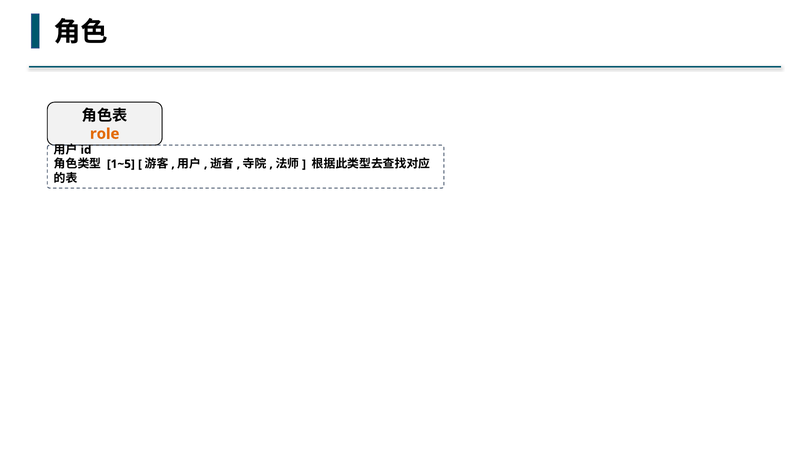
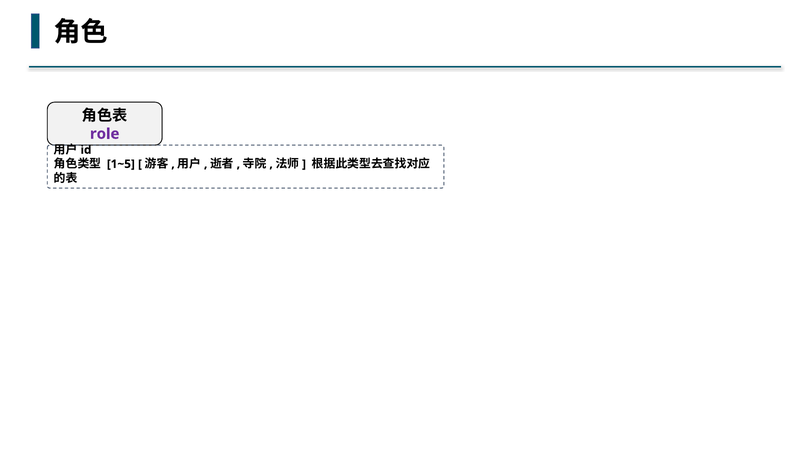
role colour: orange -> purple
